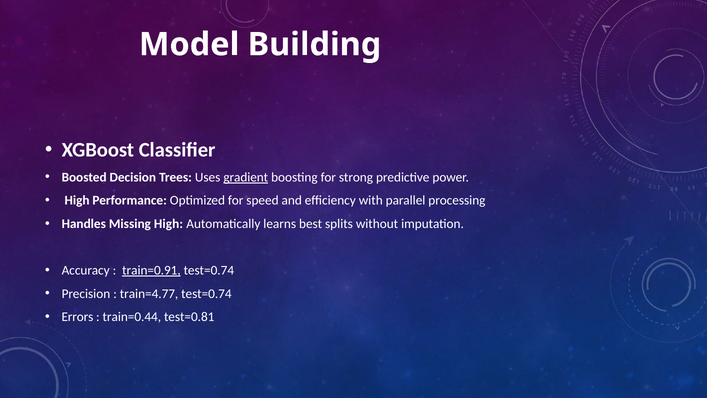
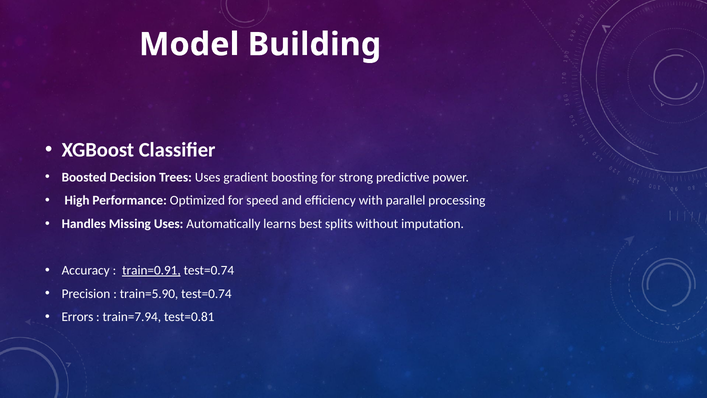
gradient underline: present -> none
Missing High: High -> Uses
train=4.77: train=4.77 -> train=5.90
train=0.44: train=0.44 -> train=7.94
